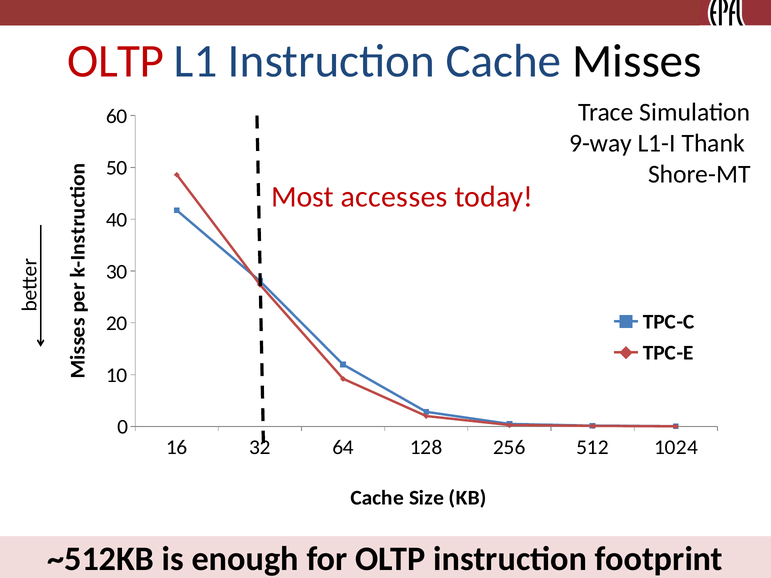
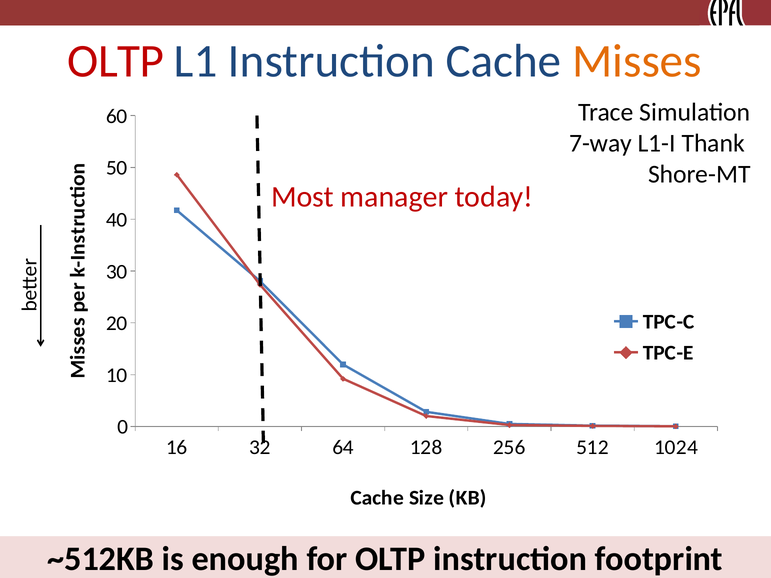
Misses colour: black -> orange
9-way: 9-way -> 7-way
accesses: accesses -> manager
